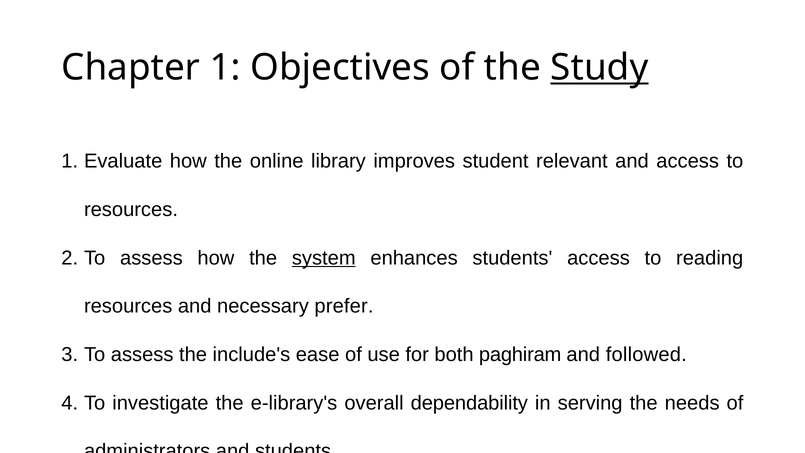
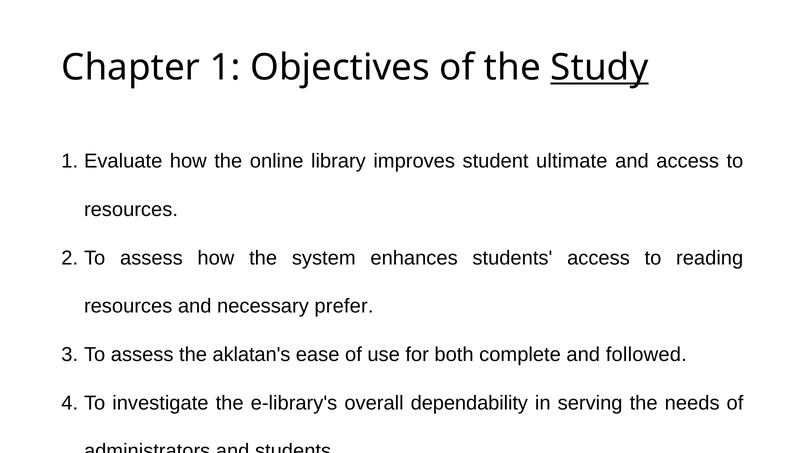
relevant: relevant -> ultimate
system underline: present -> none
include's: include's -> aklatan's
paghiram: paghiram -> complete
